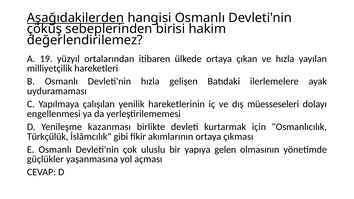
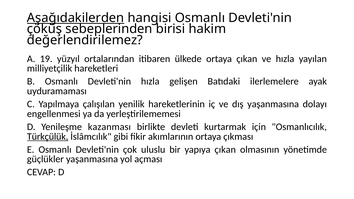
dış müesseseleri: müesseseleri -> yaşanmasına
Türkçülük underline: none -> present
yapıya gelen: gelen -> çıkan
